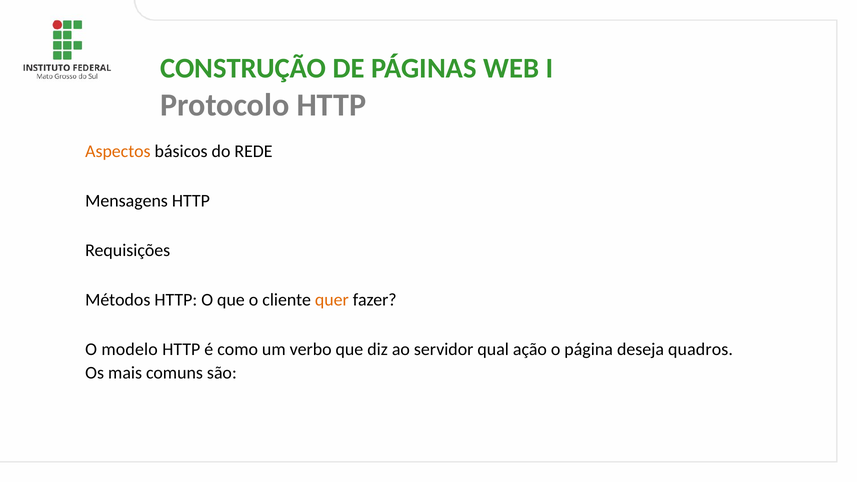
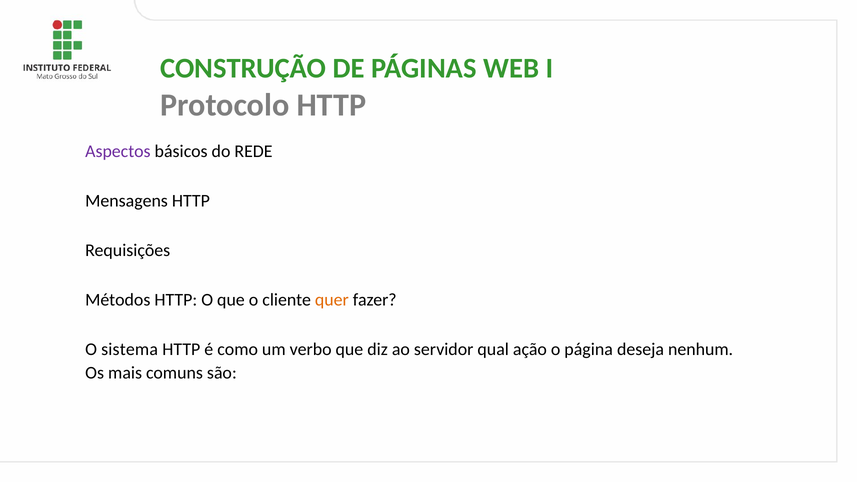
Aspectos colour: orange -> purple
modelo: modelo -> sistema
quadros: quadros -> nenhum
